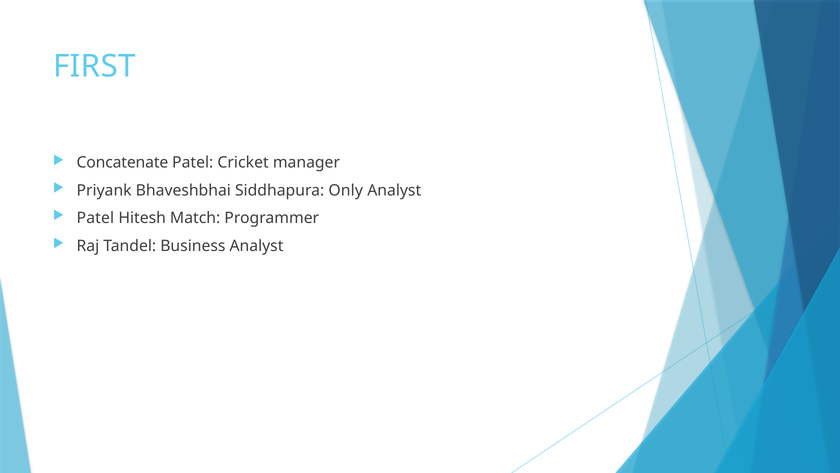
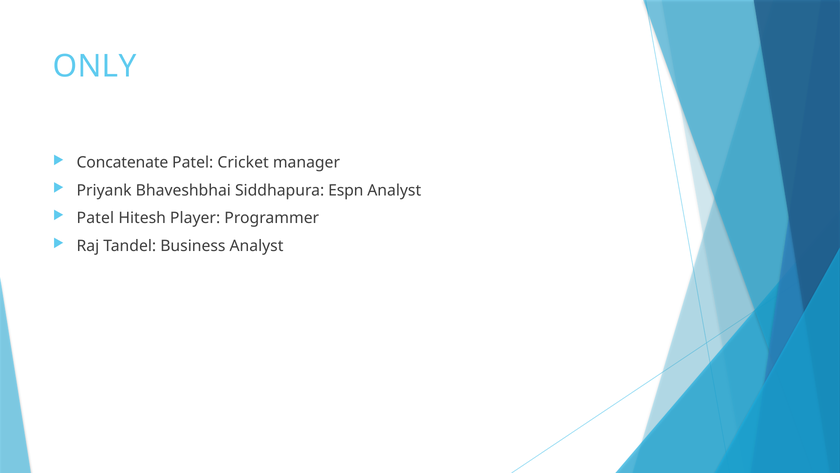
FIRST: FIRST -> ONLY
Only: Only -> Espn
Match: Match -> Player
